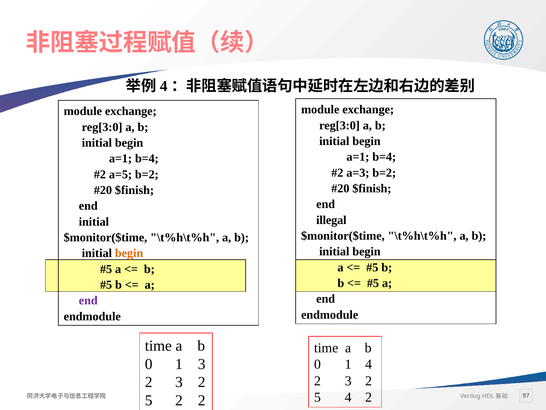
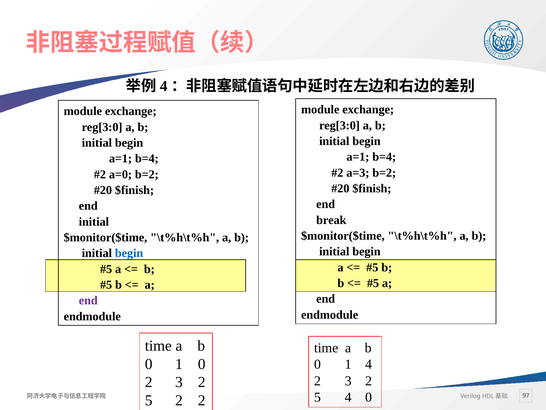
a=5: a=5 -> a=0
illegal: illegal -> break
begin at (129, 253) colour: orange -> blue
1 3: 3 -> 0
5 4 2: 2 -> 0
